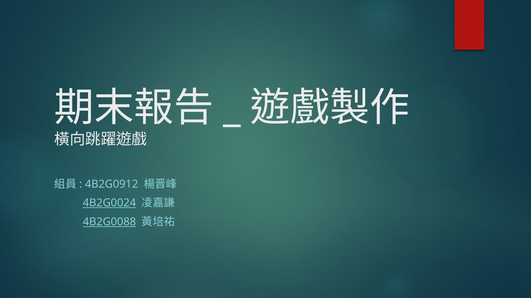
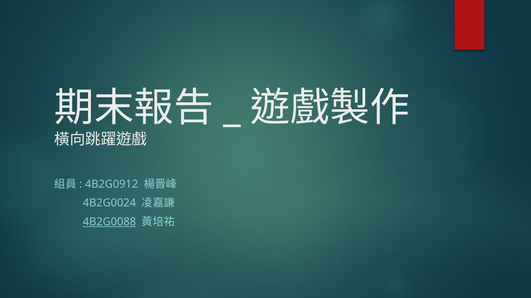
4B2G0024 underline: present -> none
